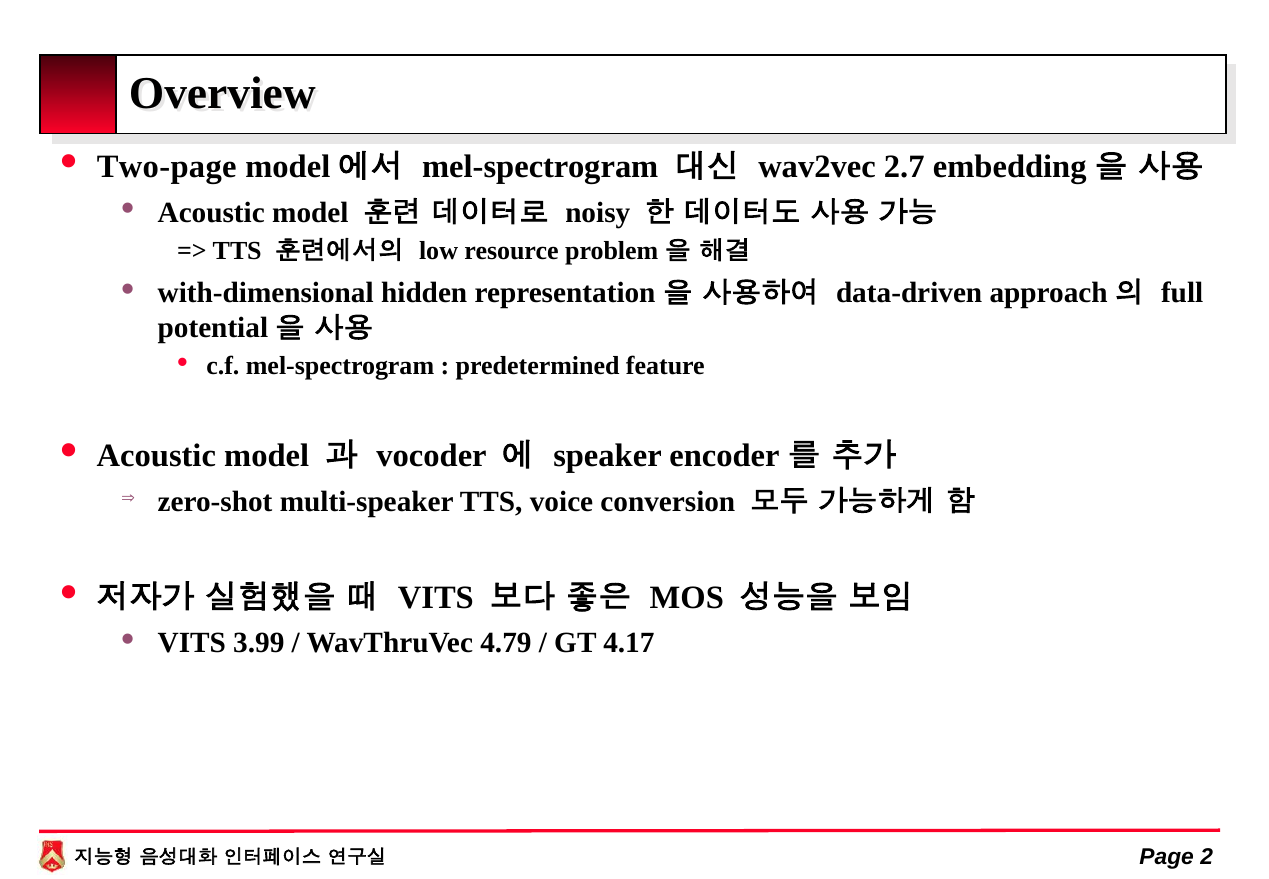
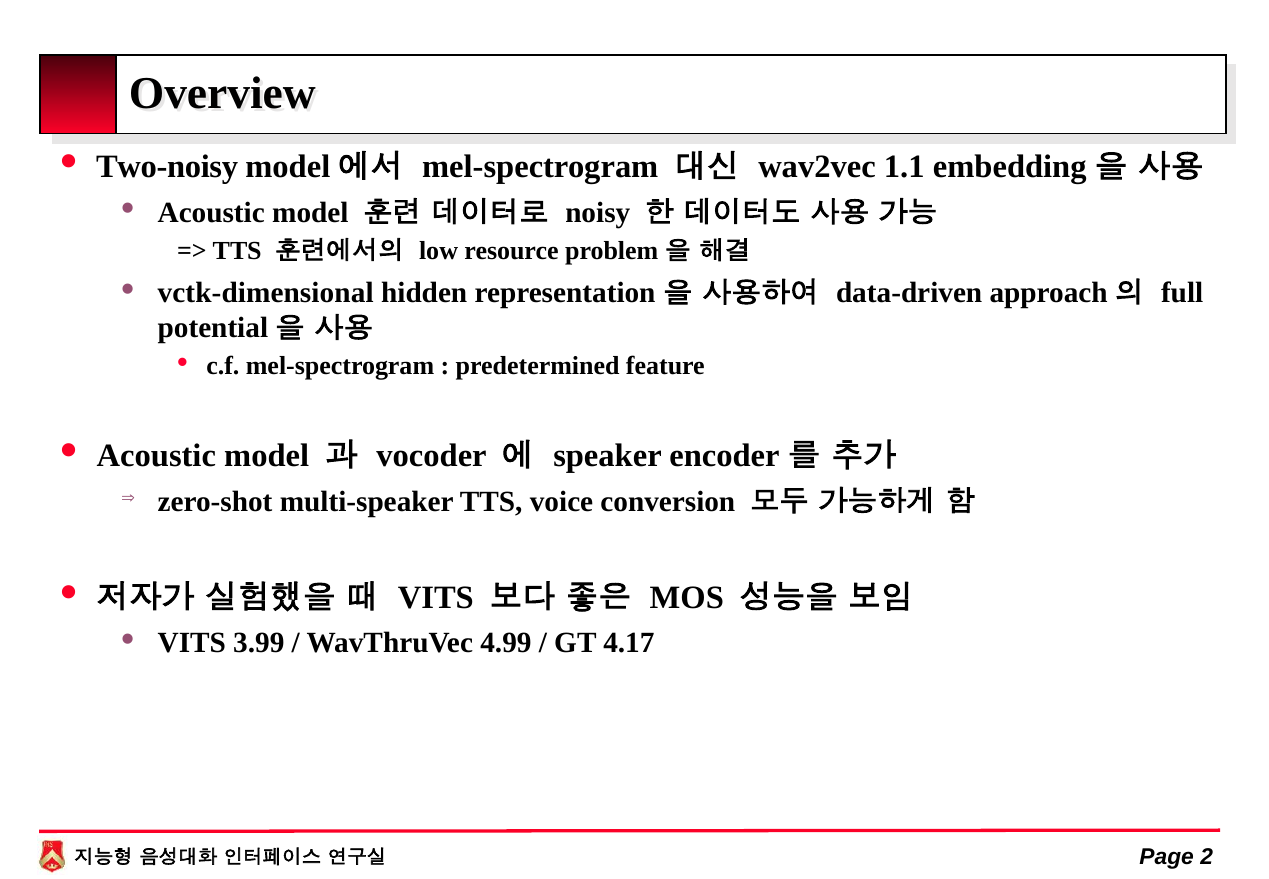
Two-page: Two-page -> Two-noisy
2.7: 2.7 -> 1.1
with-dimensional: with-dimensional -> vctk-dimensional
4.79: 4.79 -> 4.99
